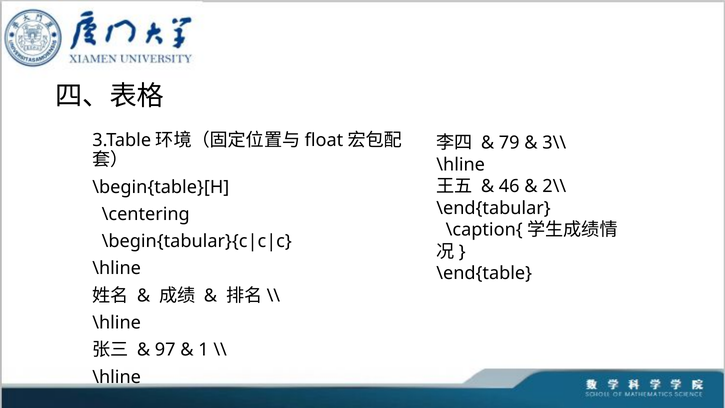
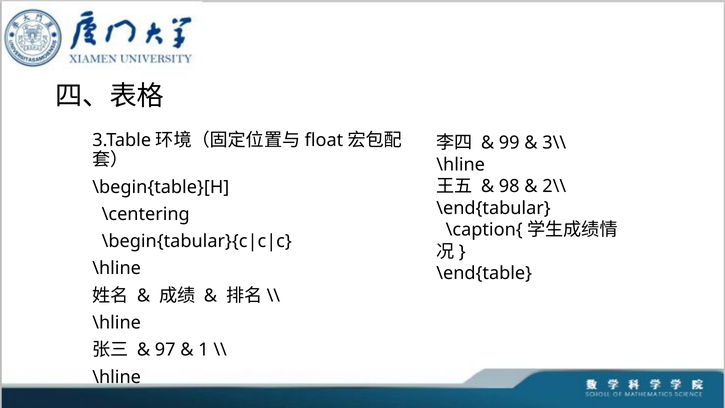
79: 79 -> 99
46: 46 -> 98
